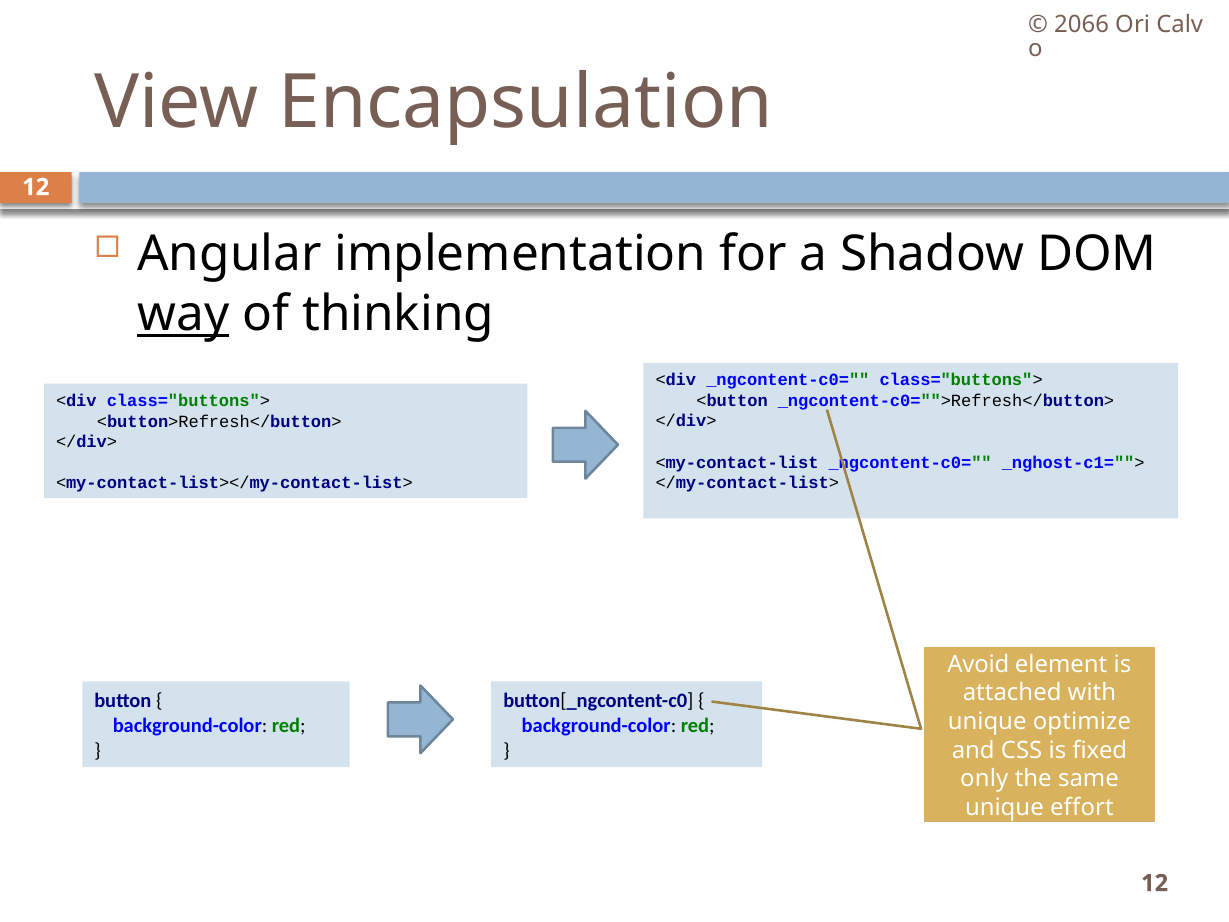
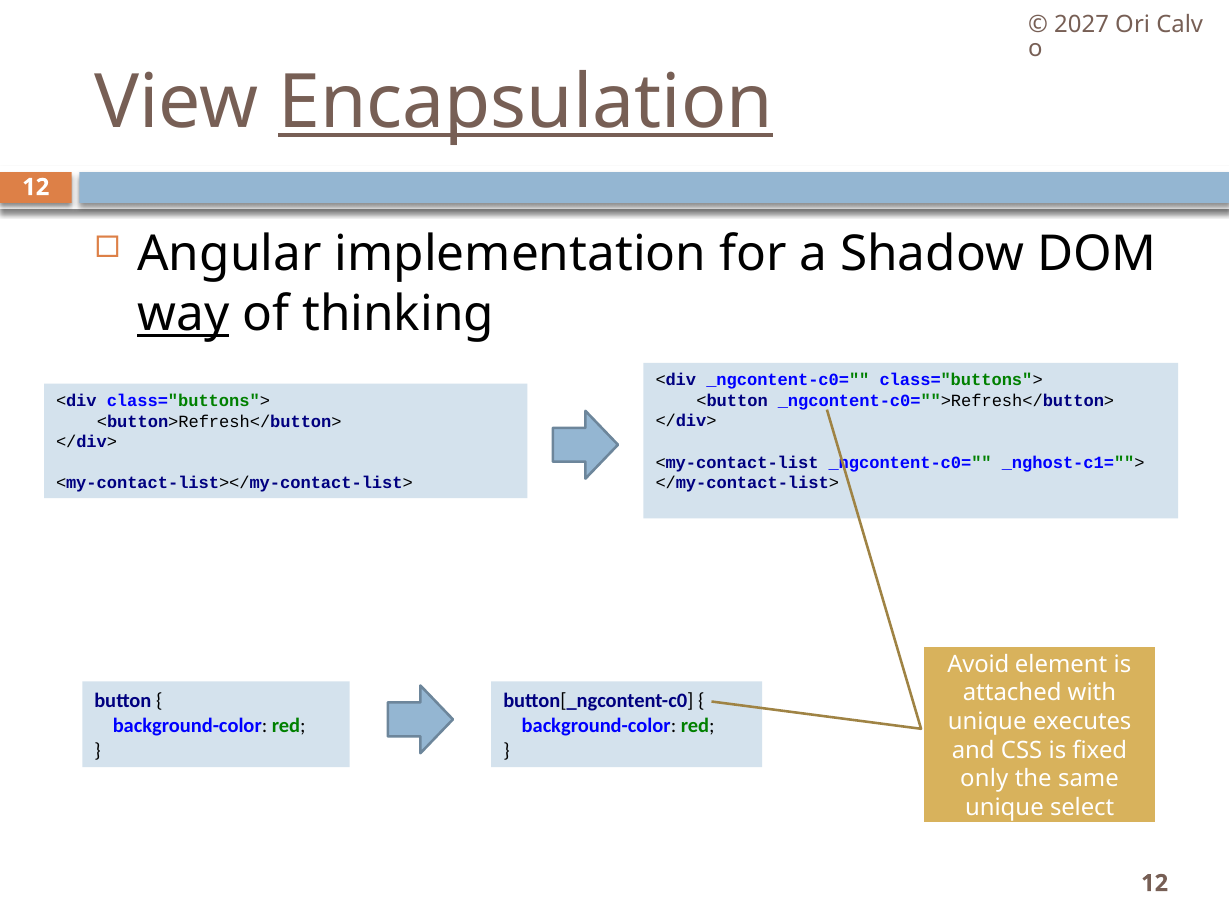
2066: 2066 -> 2027
Encapsulation underline: none -> present
optimize: optimize -> executes
effort: effort -> select
